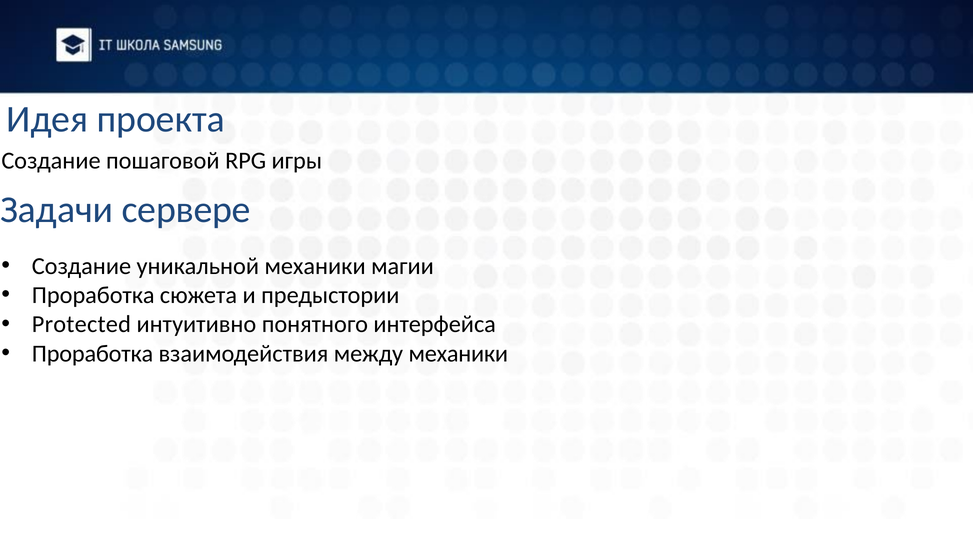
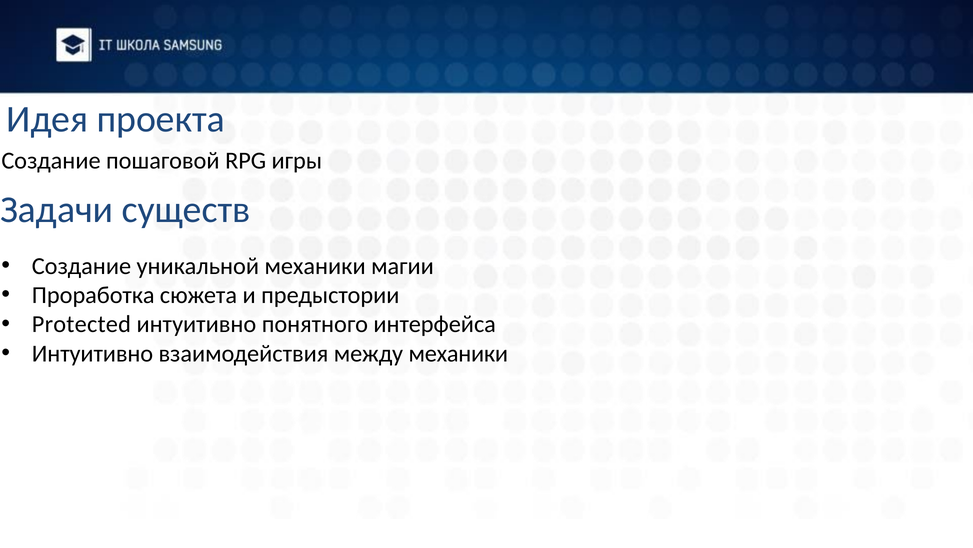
сервере: сервере -> существ
Проработка at (93, 353): Проработка -> Интуитивно
